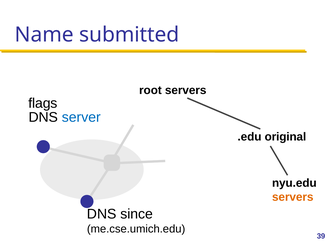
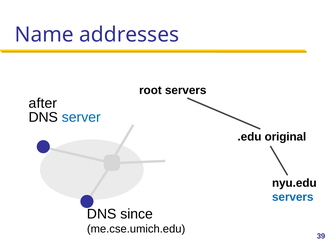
submitted: submitted -> addresses
flags: flags -> after
servers at (293, 197) colour: orange -> blue
